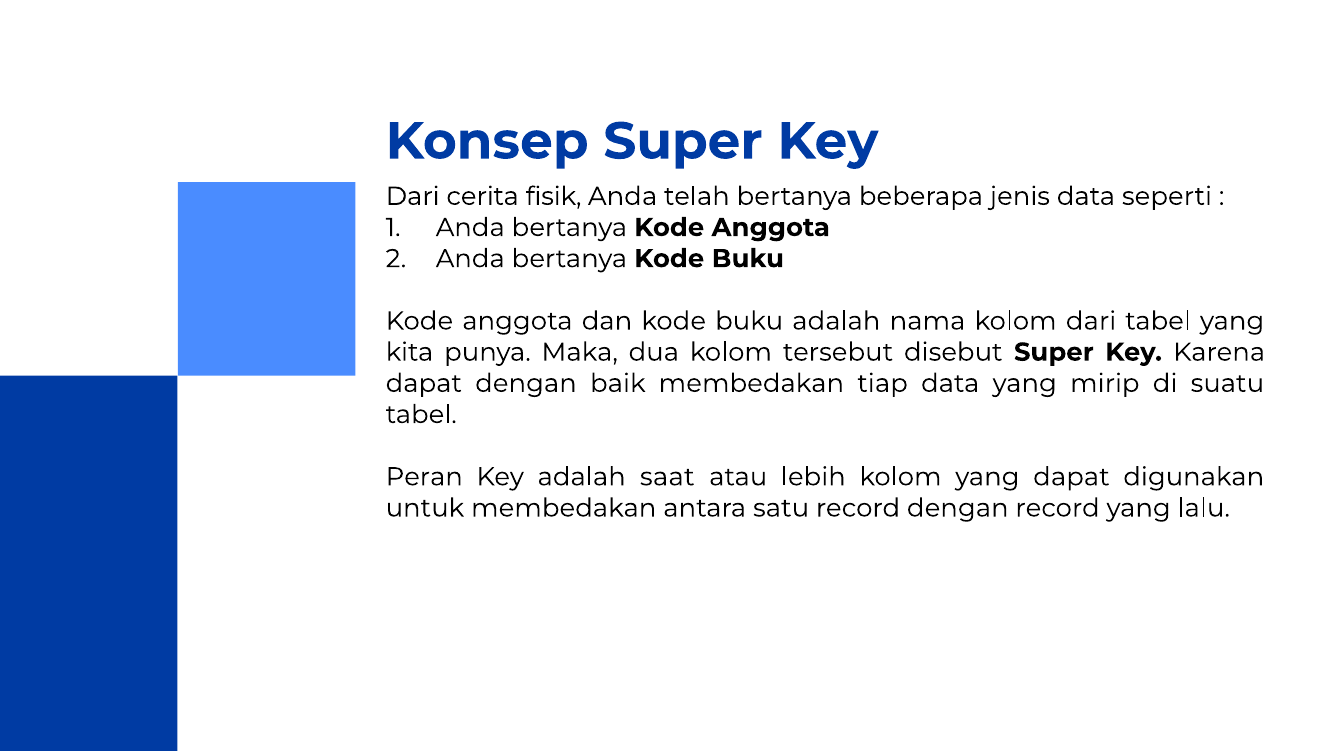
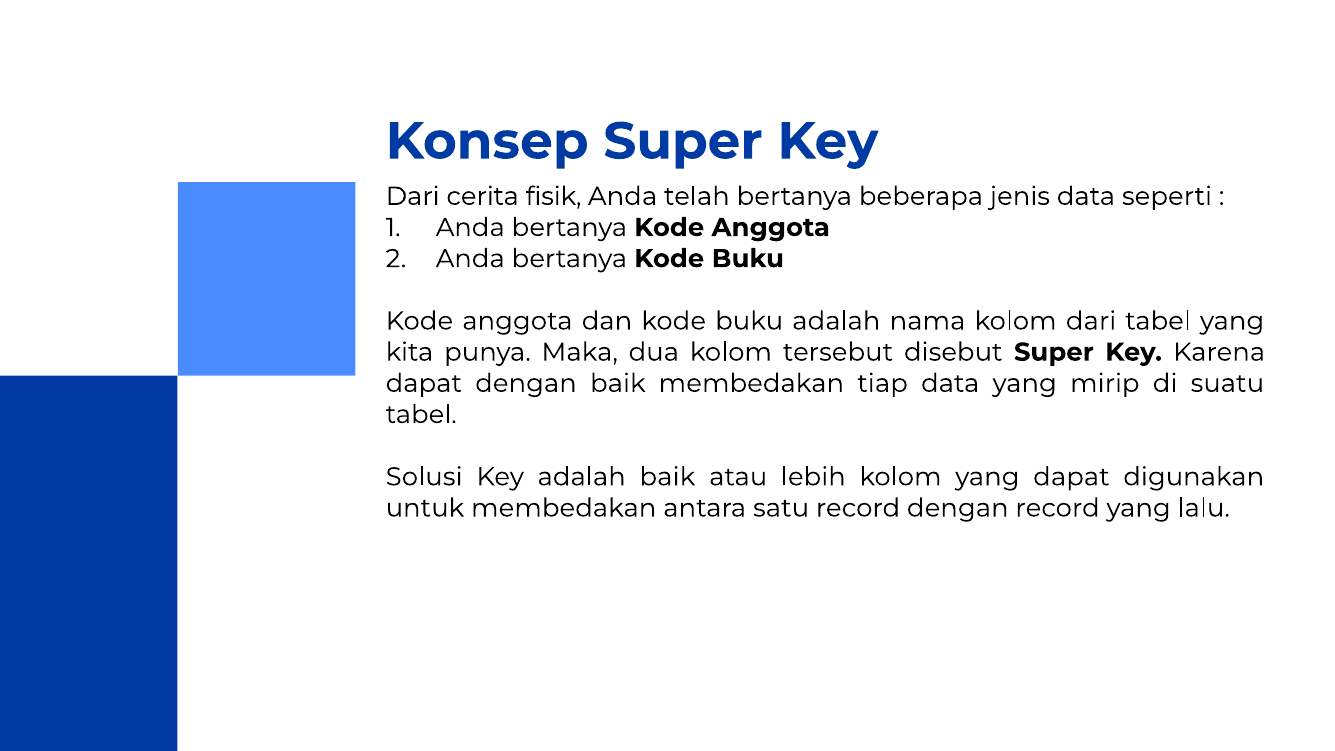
Peran: Peran -> Solusi
adalah saat: saat -> baik
